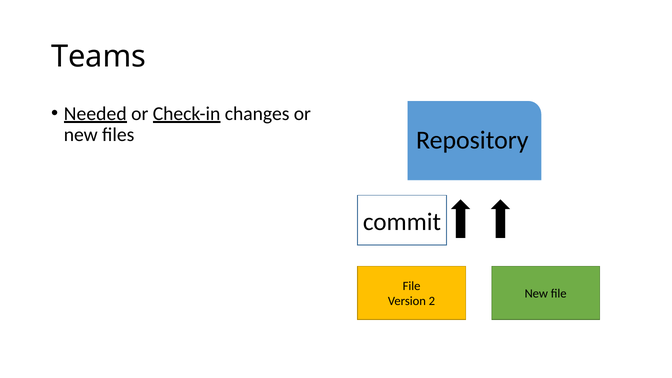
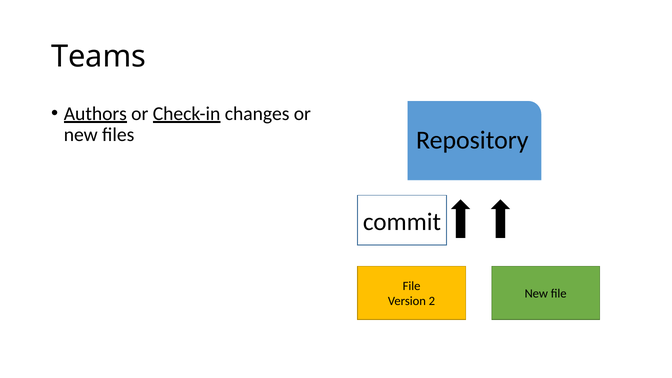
Needed: Needed -> Authors
